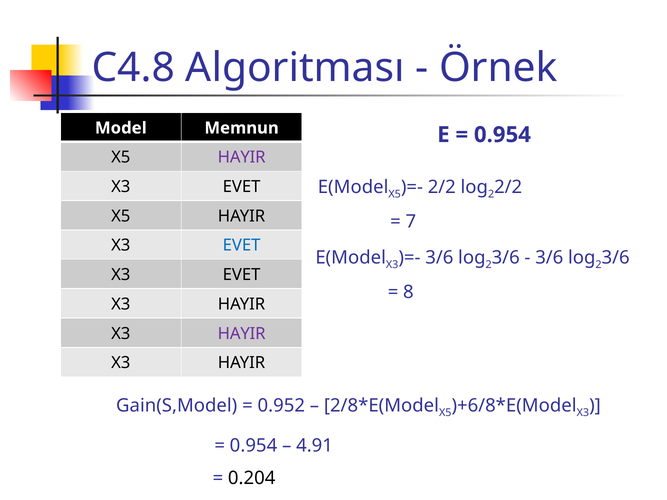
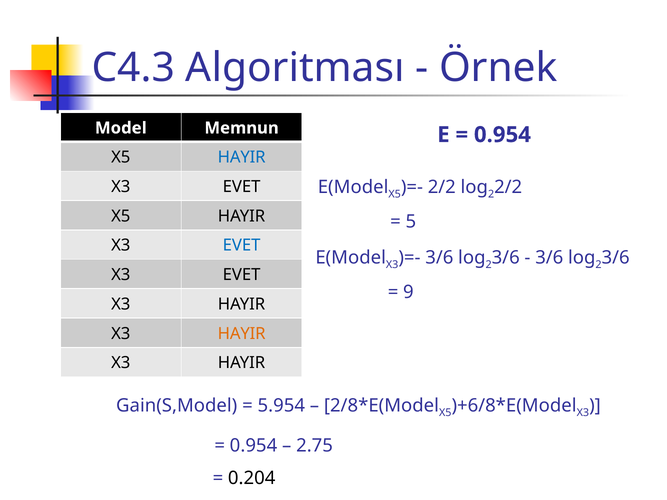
C4.8: C4.8 -> C4.3
HAYIR at (242, 157) colour: purple -> blue
7: 7 -> 5
8: 8 -> 9
HAYIR at (242, 334) colour: purple -> orange
0.952: 0.952 -> 5.954
4.91: 4.91 -> 2.75
